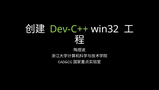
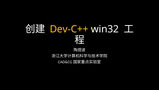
Dev-C++ colour: light green -> yellow
